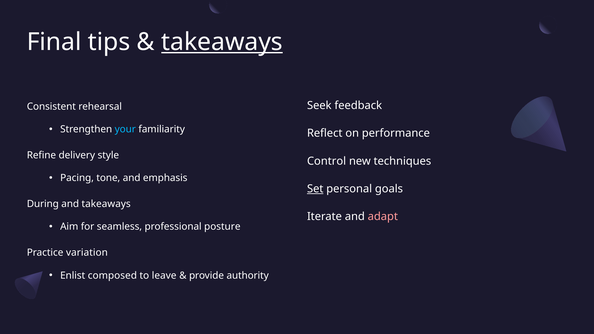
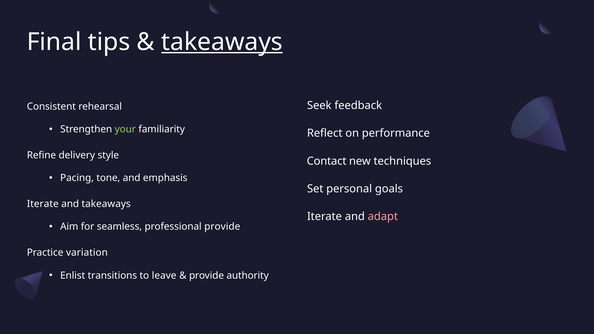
your colour: light blue -> light green
Control: Control -> Contact
Set underline: present -> none
During at (43, 204): During -> Iterate
professional posture: posture -> provide
composed: composed -> transitions
